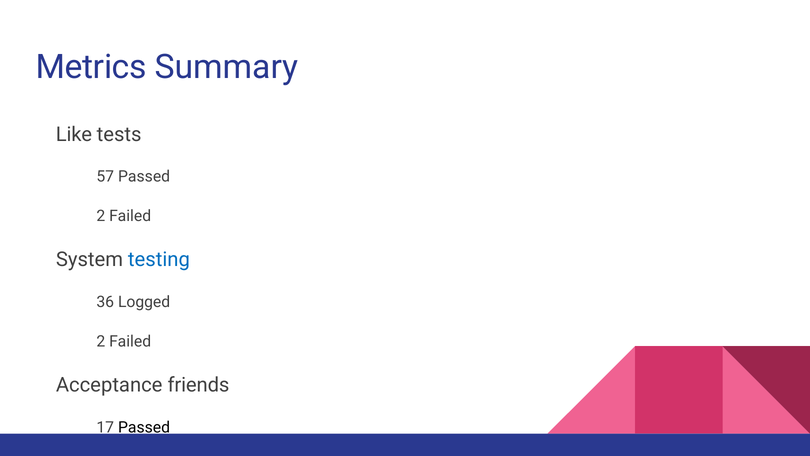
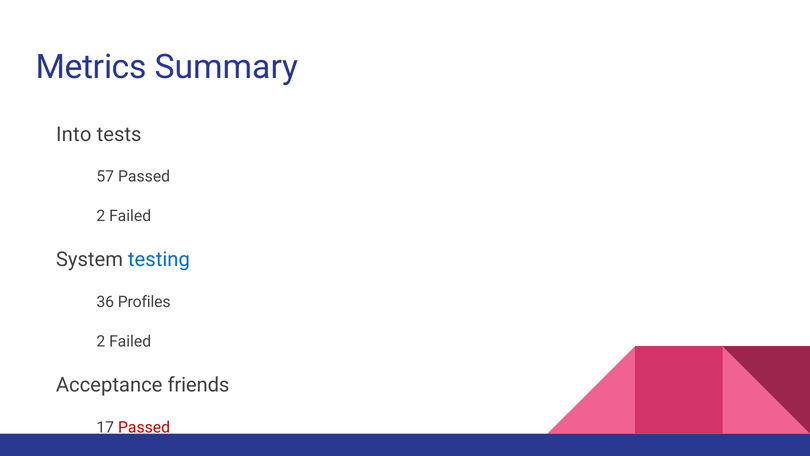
Like: Like -> Into
Logged: Logged -> Profiles
Passed at (144, 427) colour: black -> red
